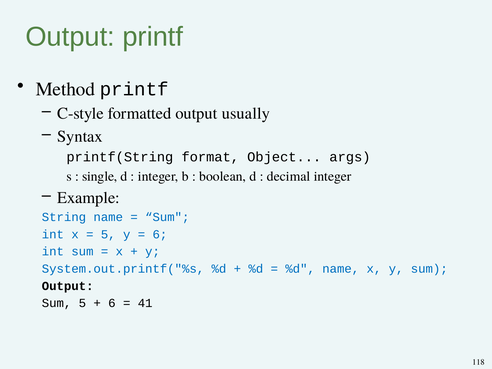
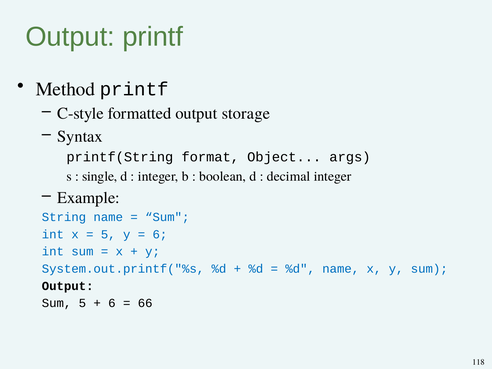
usually: usually -> storage
41: 41 -> 66
